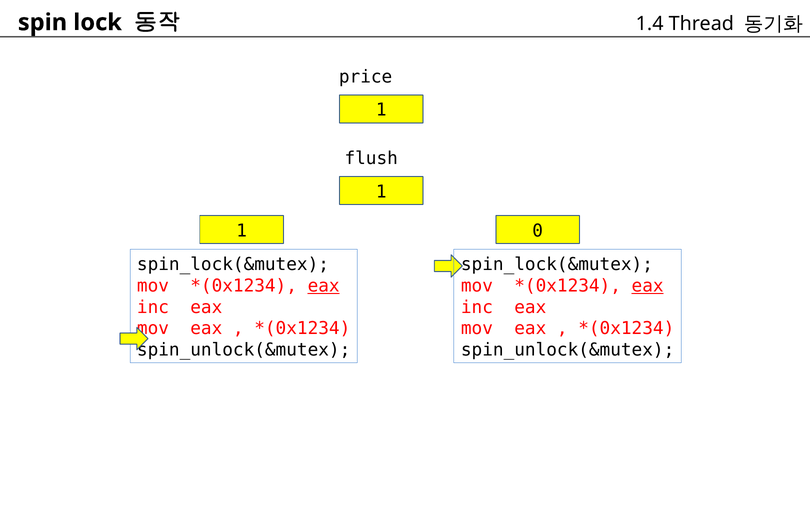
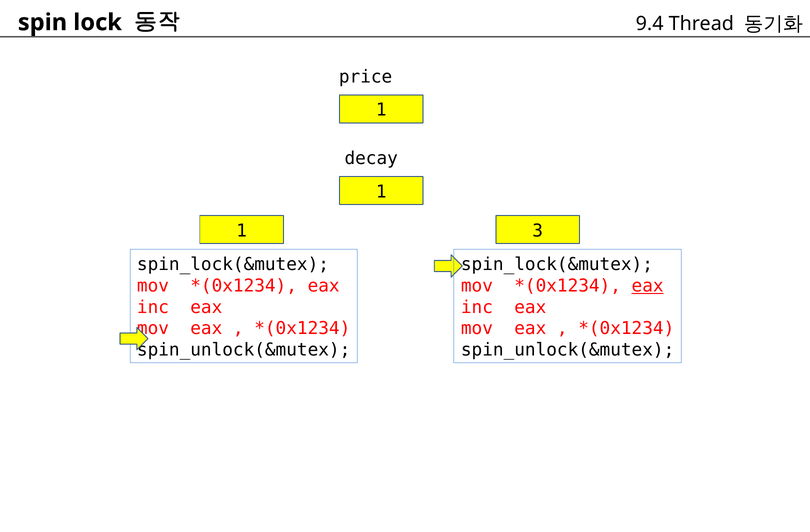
1.4: 1.4 -> 9.4
flush: flush -> decay
0: 0 -> 3
eax at (324, 286) underline: present -> none
